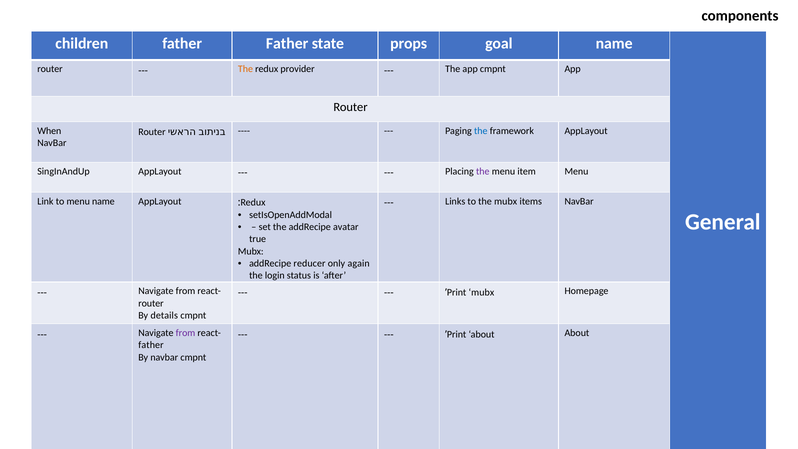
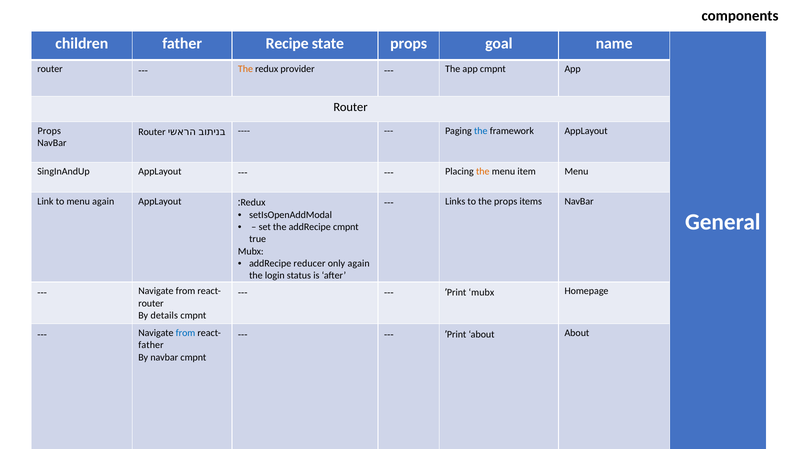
father Father: Father -> Recipe
When at (49, 131): When -> Props
the at (483, 171) colour: purple -> orange
menu name: name -> again
the mubx: mubx -> props
addRecipe avatar: avatar -> cmpnt
from at (186, 333) colour: purple -> blue
